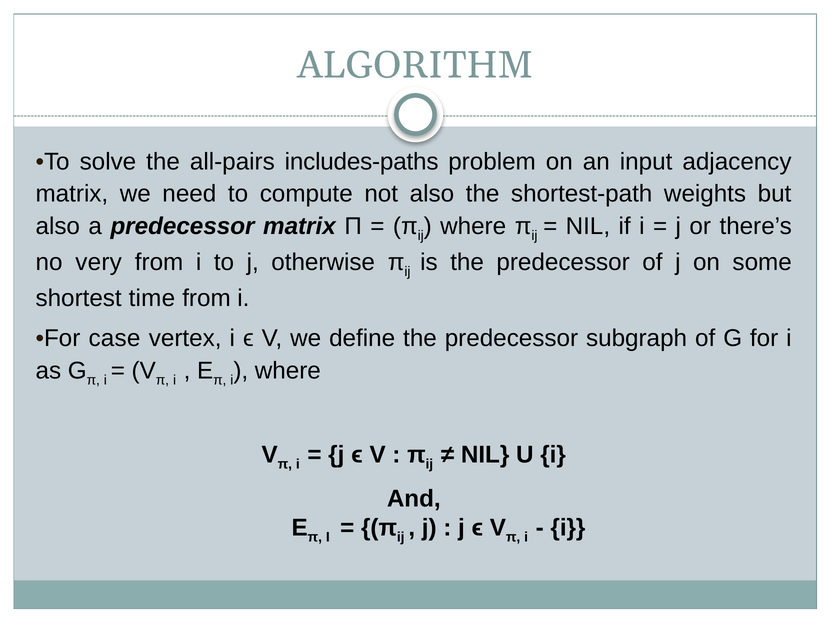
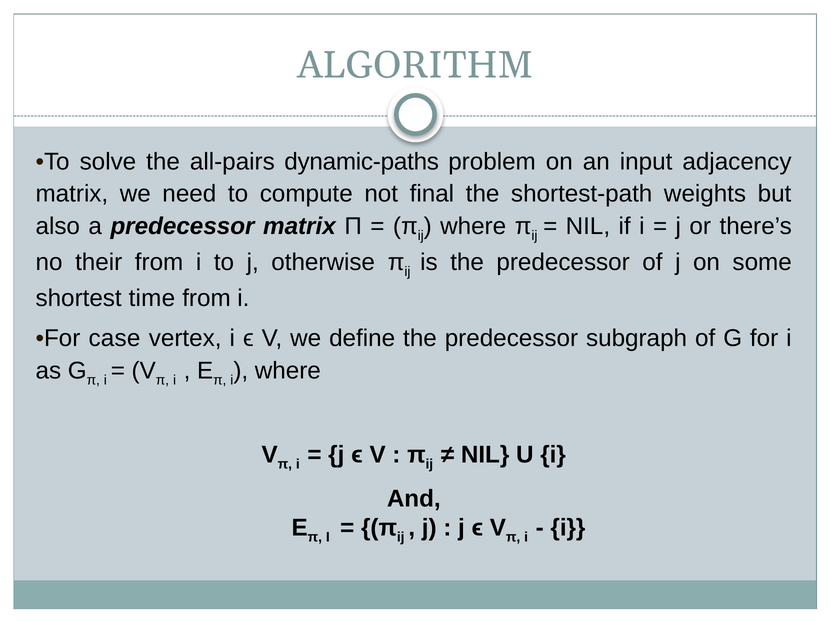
includes-paths: includes-paths -> dynamic-paths
not also: also -> final
very: very -> their
